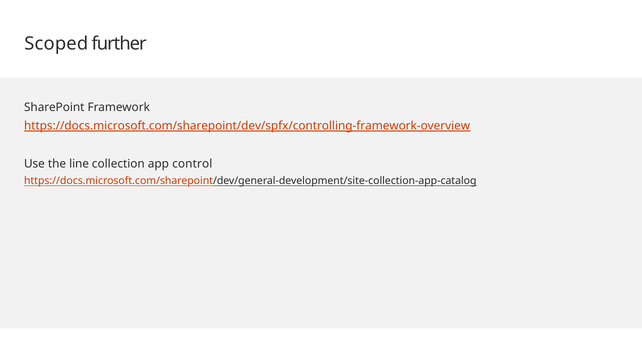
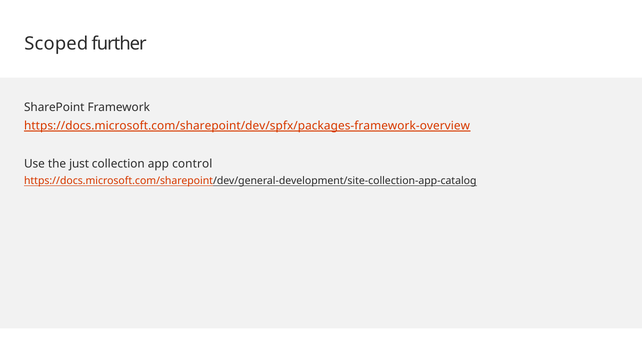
https://docs.microsoft.com/sharepoint/dev/spfx/controlling-framework-overview: https://docs.microsoft.com/sharepoint/dev/spfx/controlling-framework-overview -> https://docs.microsoft.com/sharepoint/dev/spfx/packages-framework-overview
line: line -> just
